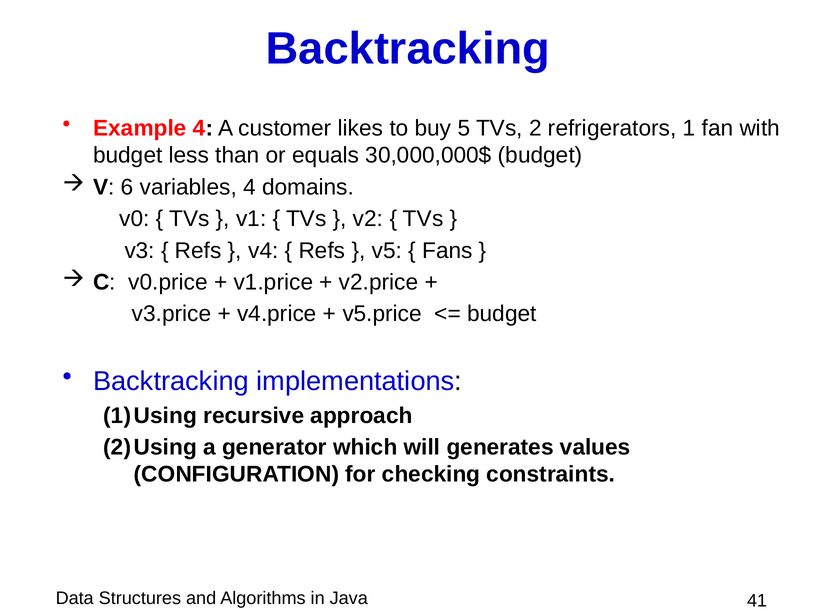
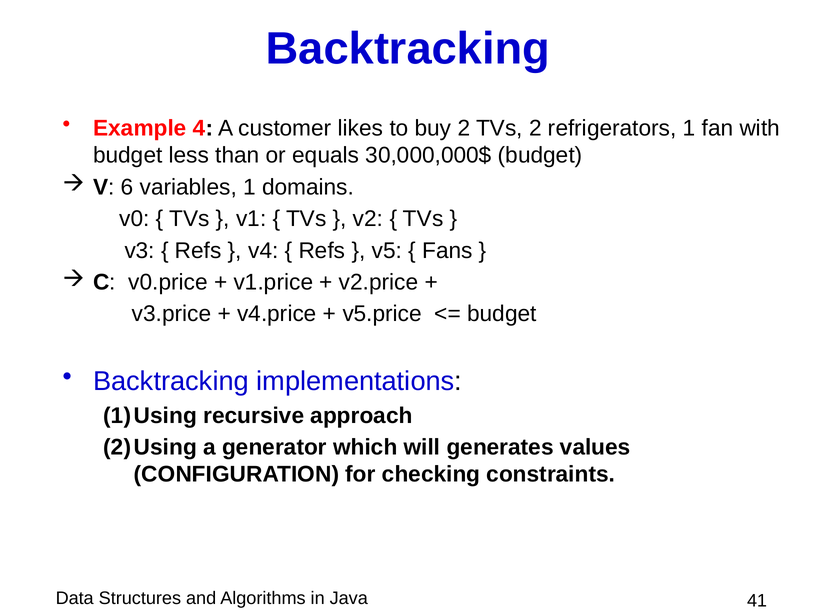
buy 5: 5 -> 2
variables 4: 4 -> 1
